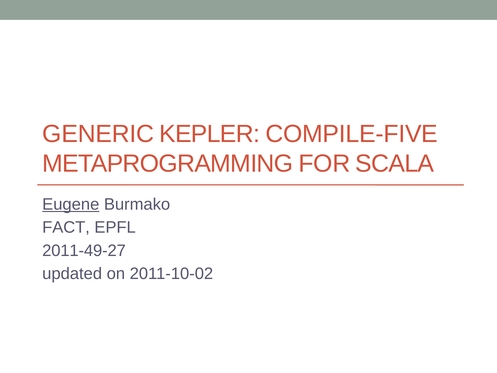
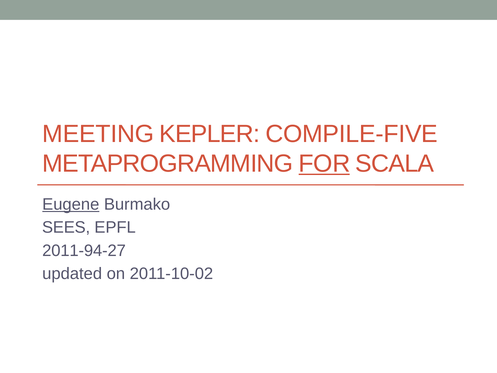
GENERIC: GENERIC -> MEETING
FOR underline: none -> present
FACT: FACT -> SEES
2011-49-27: 2011-49-27 -> 2011-94-27
